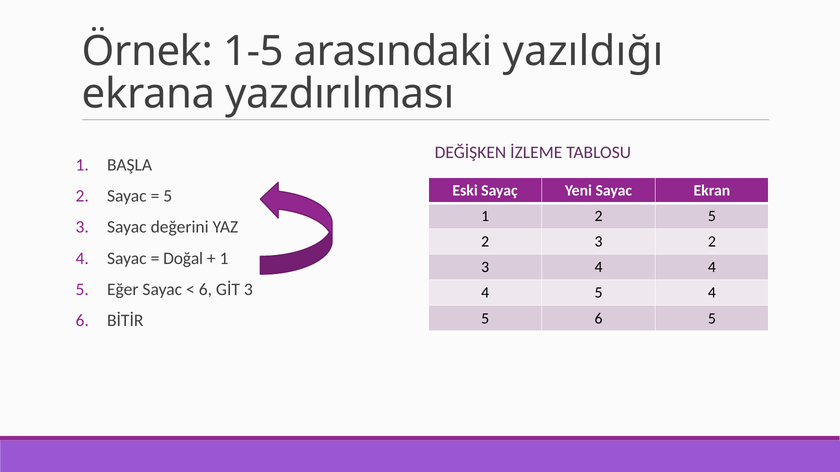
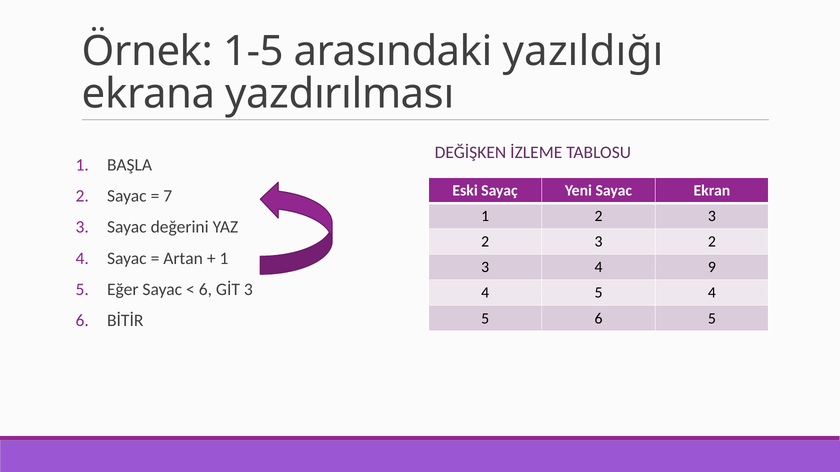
5 at (168, 196): 5 -> 7
1 2 5: 5 -> 3
Doğal: Doğal -> Artan
3 4 4: 4 -> 9
